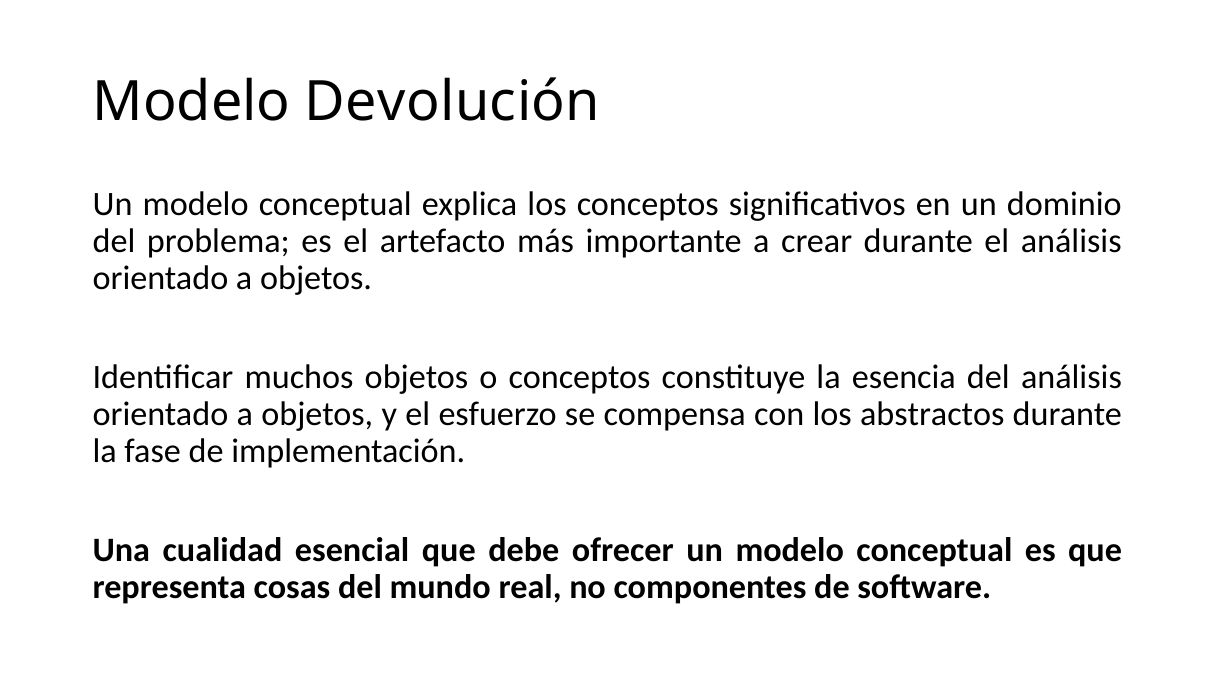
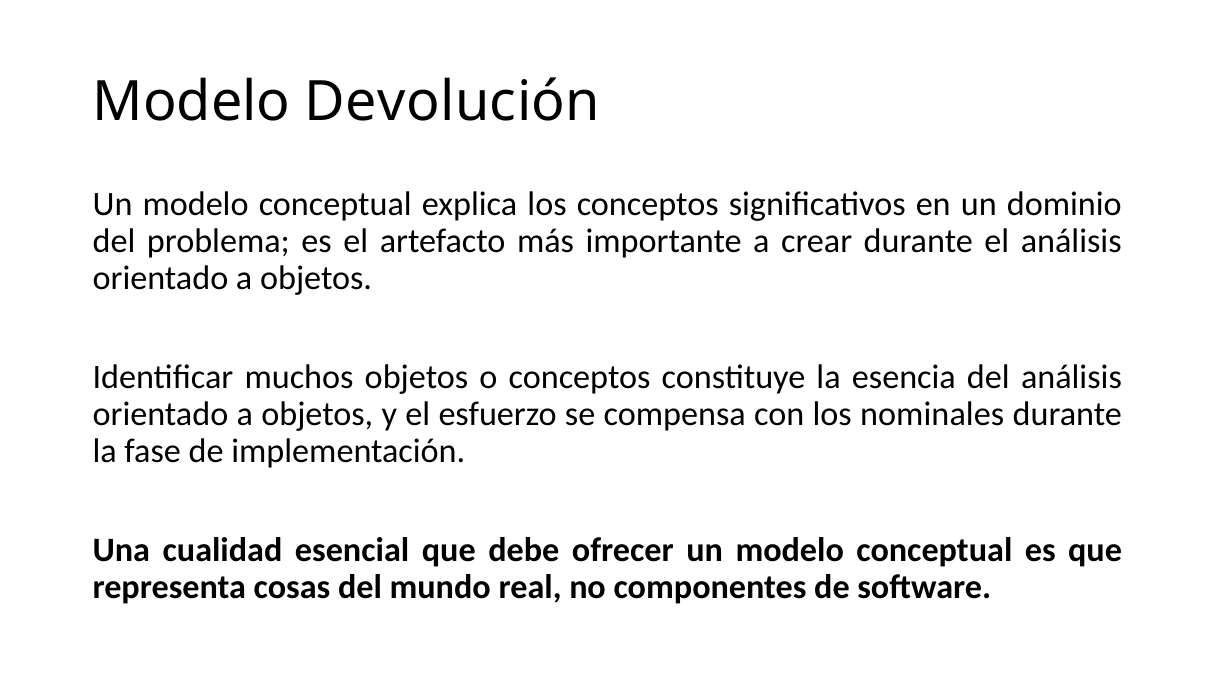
abstractos: abstractos -> nominales
